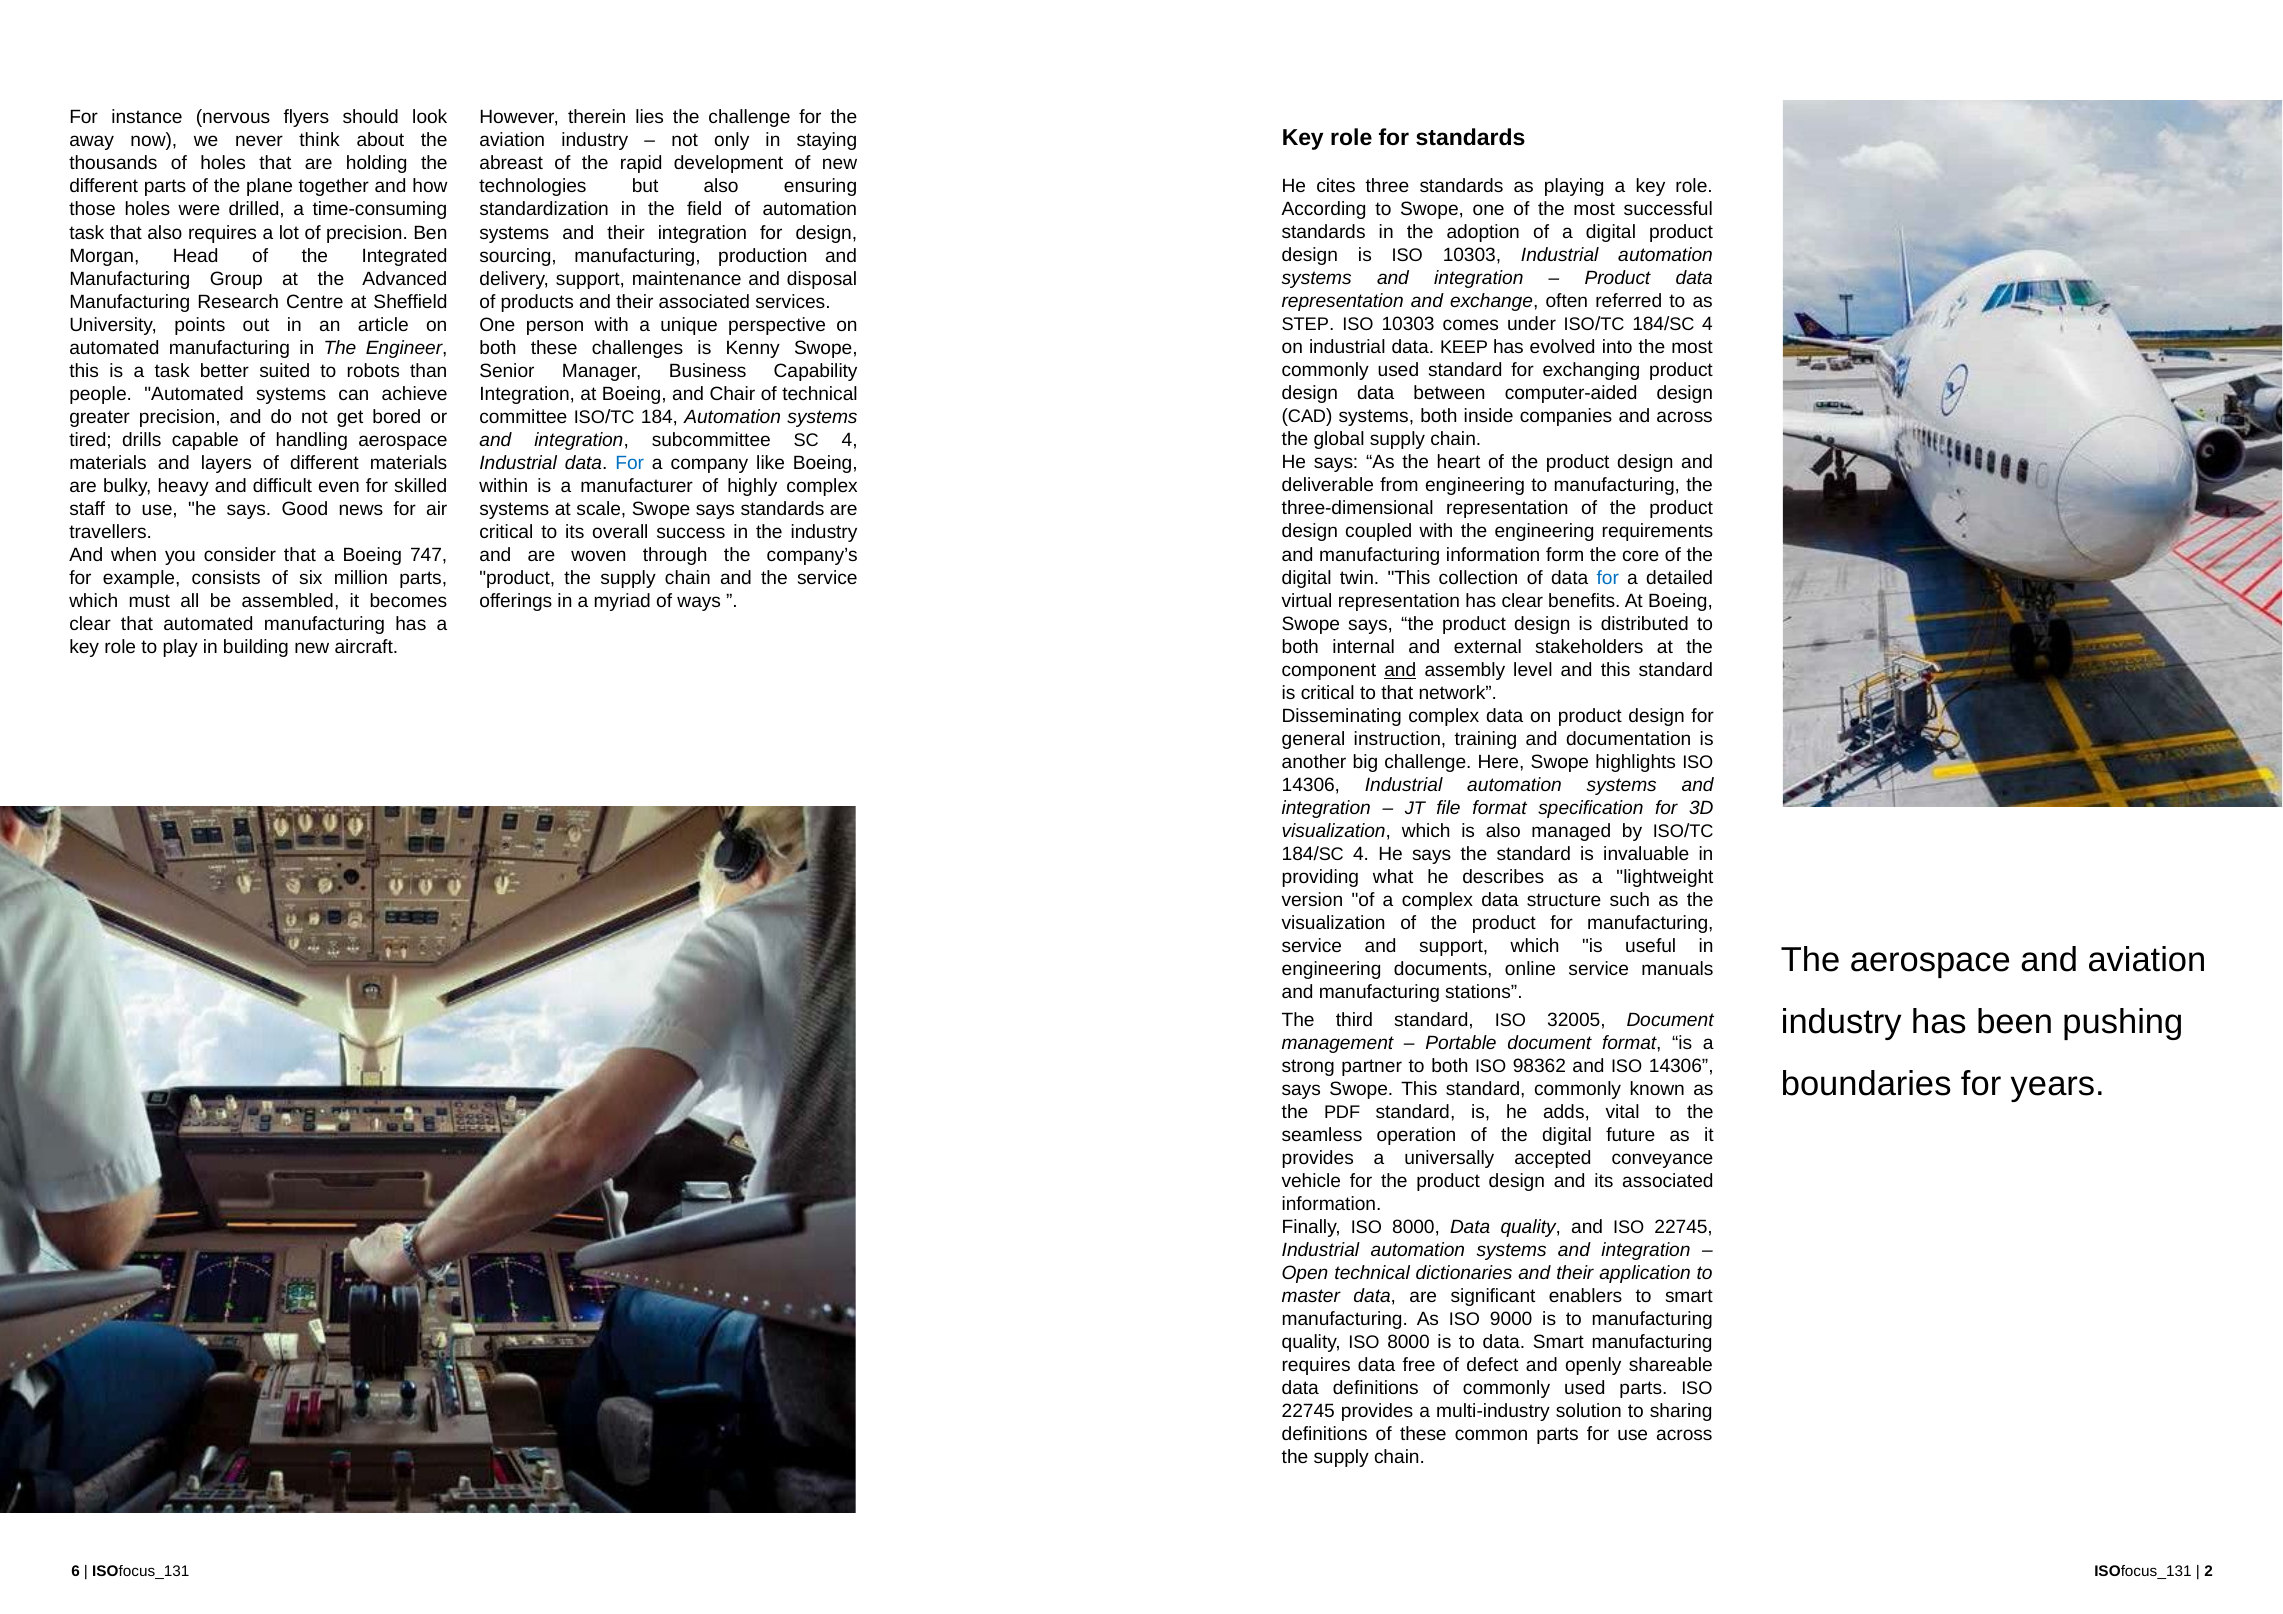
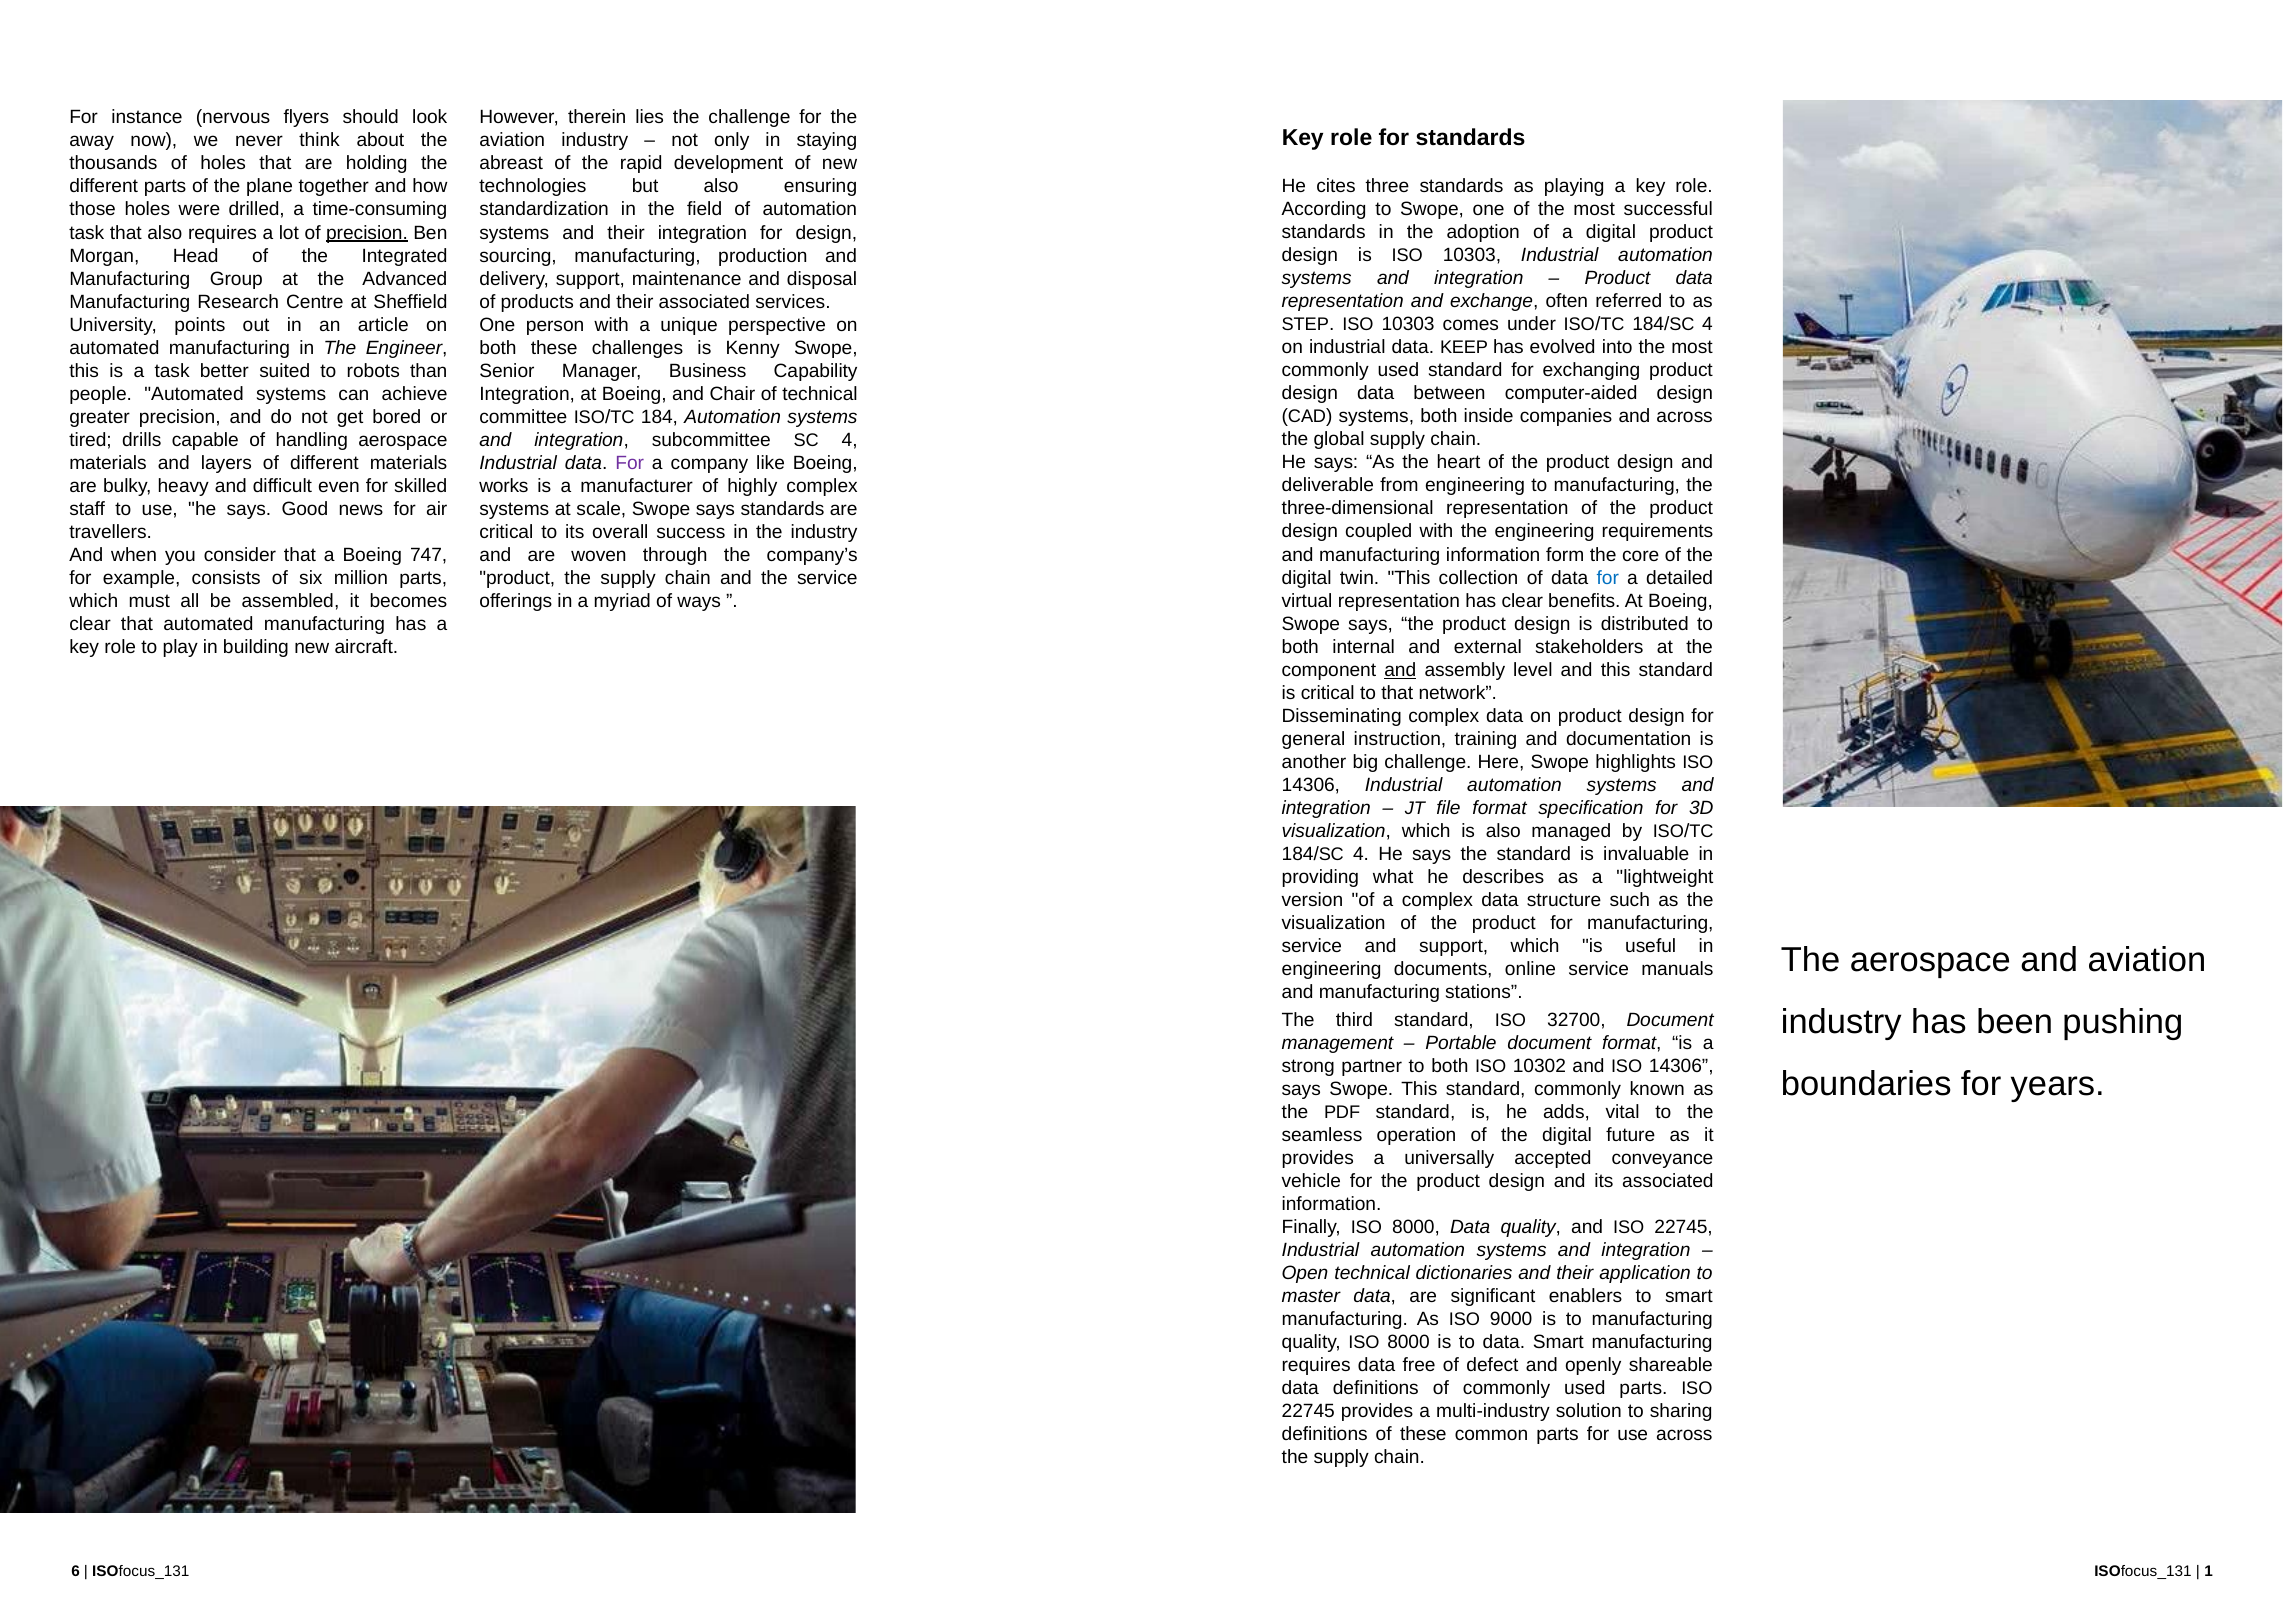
precision at (367, 233) underline: none -> present
For at (630, 463) colour: blue -> purple
within: within -> works
32005: 32005 -> 32700
98362: 98362 -> 10302
2: 2 -> 1
